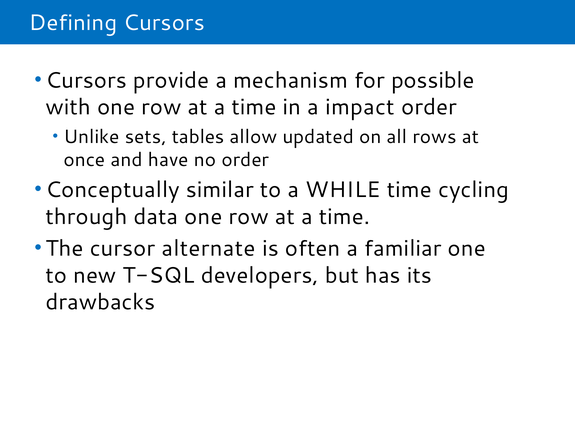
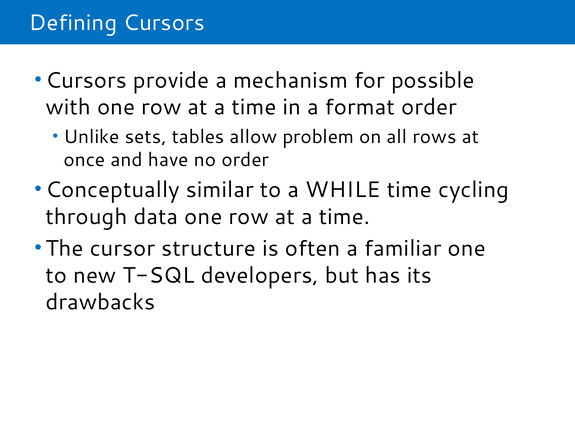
impact: impact -> format
updated: updated -> problem
alternate: alternate -> structure
